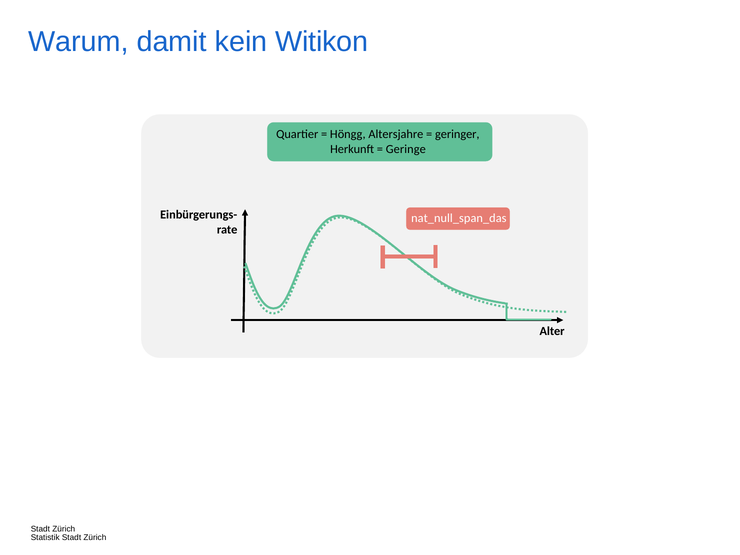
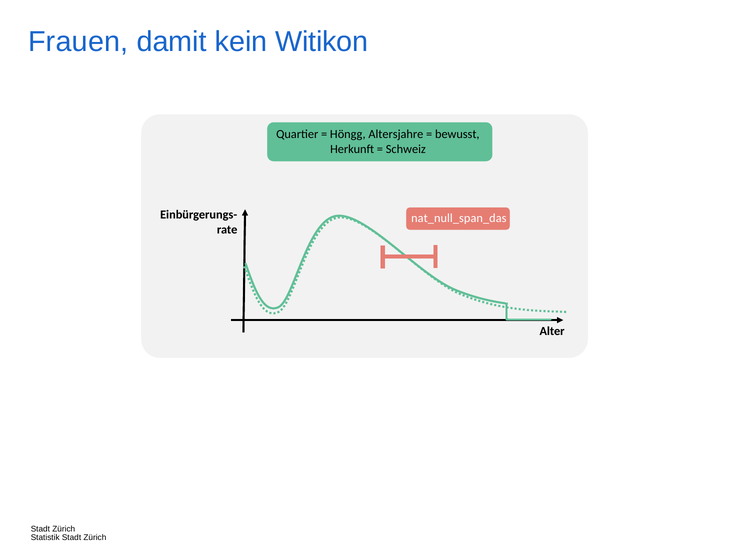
Warum: Warum -> Frauen
geringer: geringer -> bewusst
Geringe: Geringe -> Schweiz
